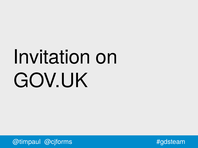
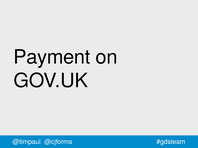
Invitation: Invitation -> Payment
